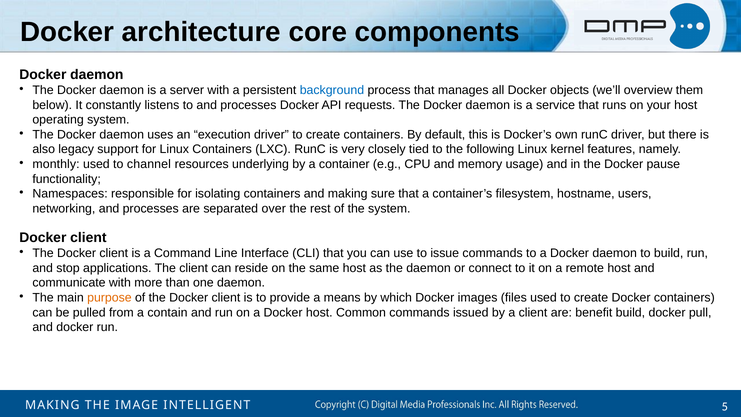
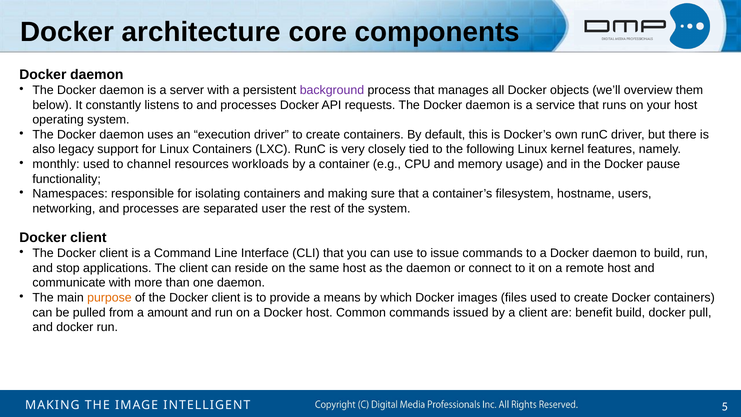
background colour: blue -> purple
underlying: underlying -> workloads
over: over -> user
contain: contain -> amount
